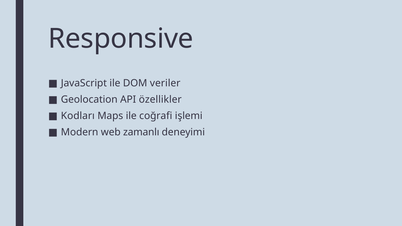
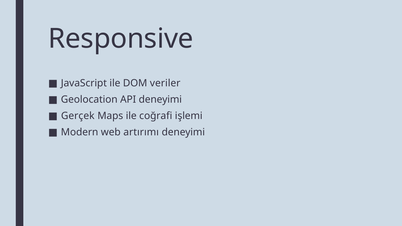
API özellikler: özellikler -> deneyimi
Kodları: Kodları -> Gerçek
zamanlı: zamanlı -> artırımı
